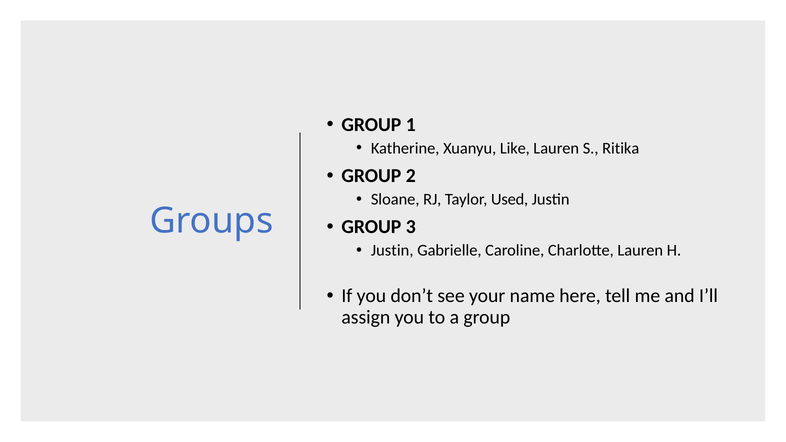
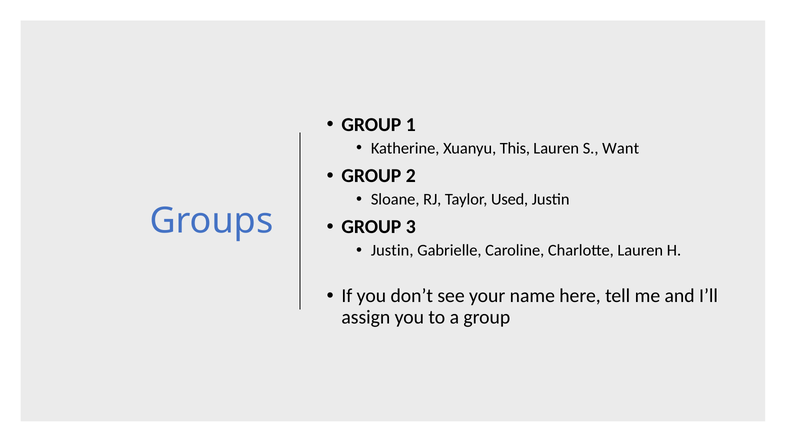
Like: Like -> This
Ritika: Ritika -> Want
